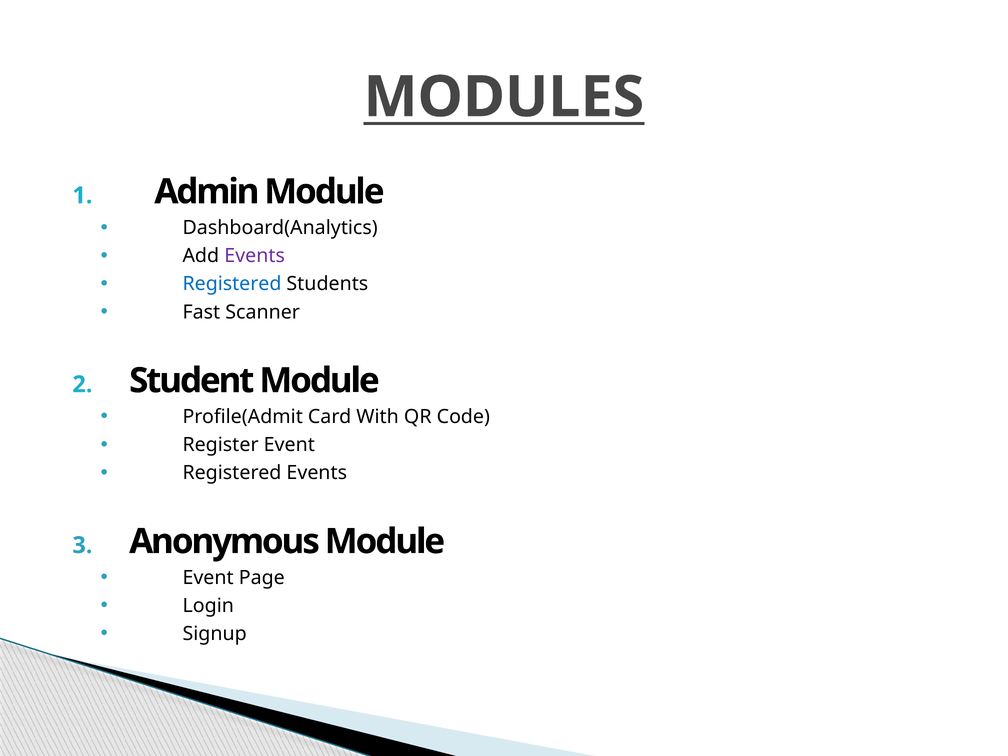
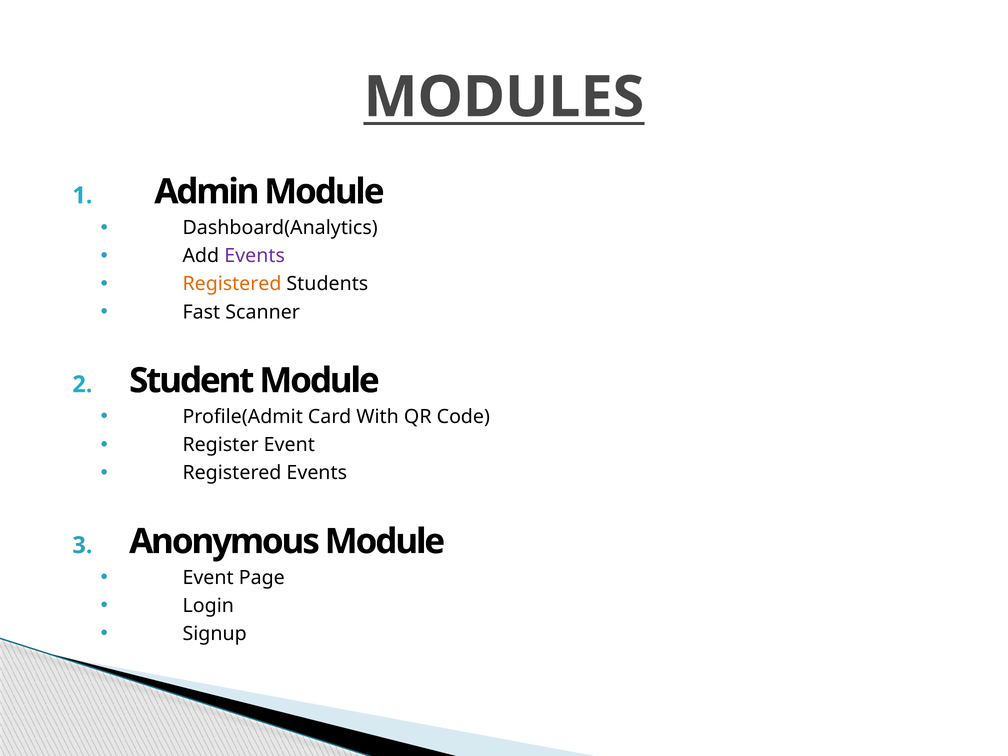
Registered at (232, 284) colour: blue -> orange
